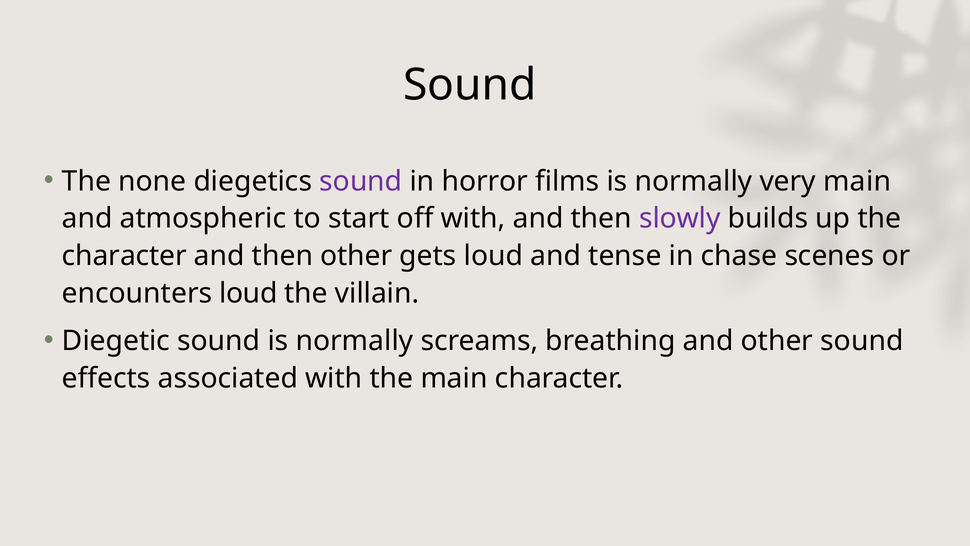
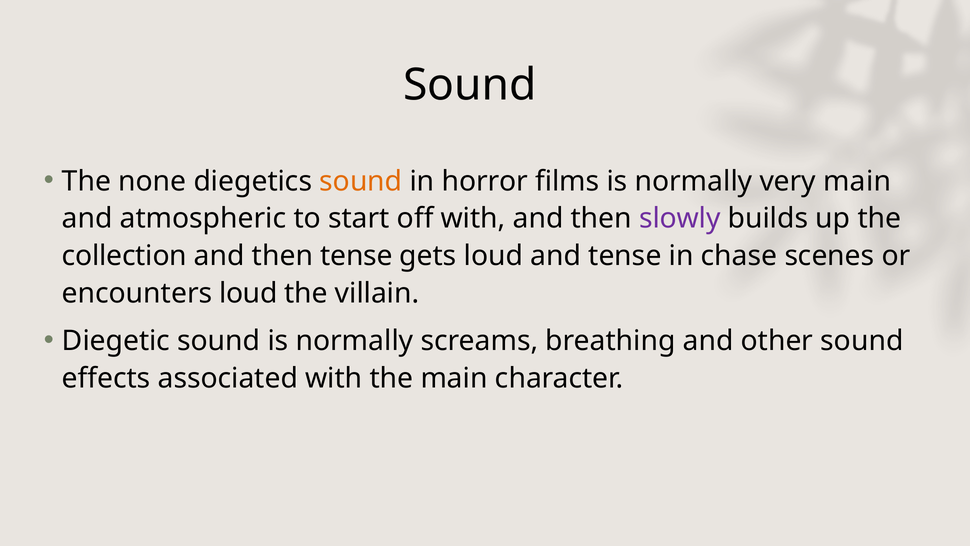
sound at (361, 181) colour: purple -> orange
character at (124, 256): character -> collection
then other: other -> tense
